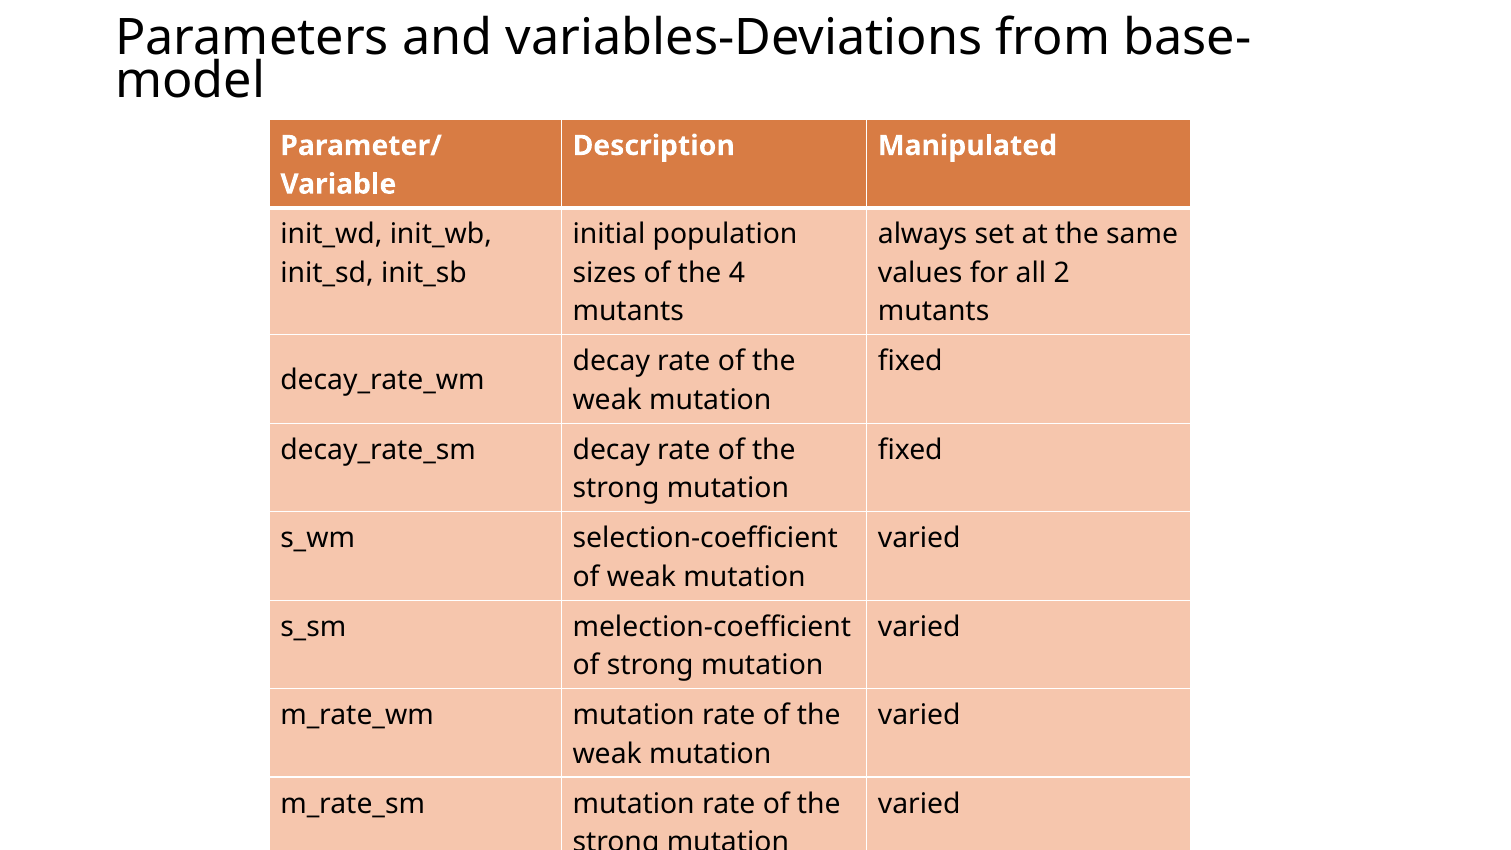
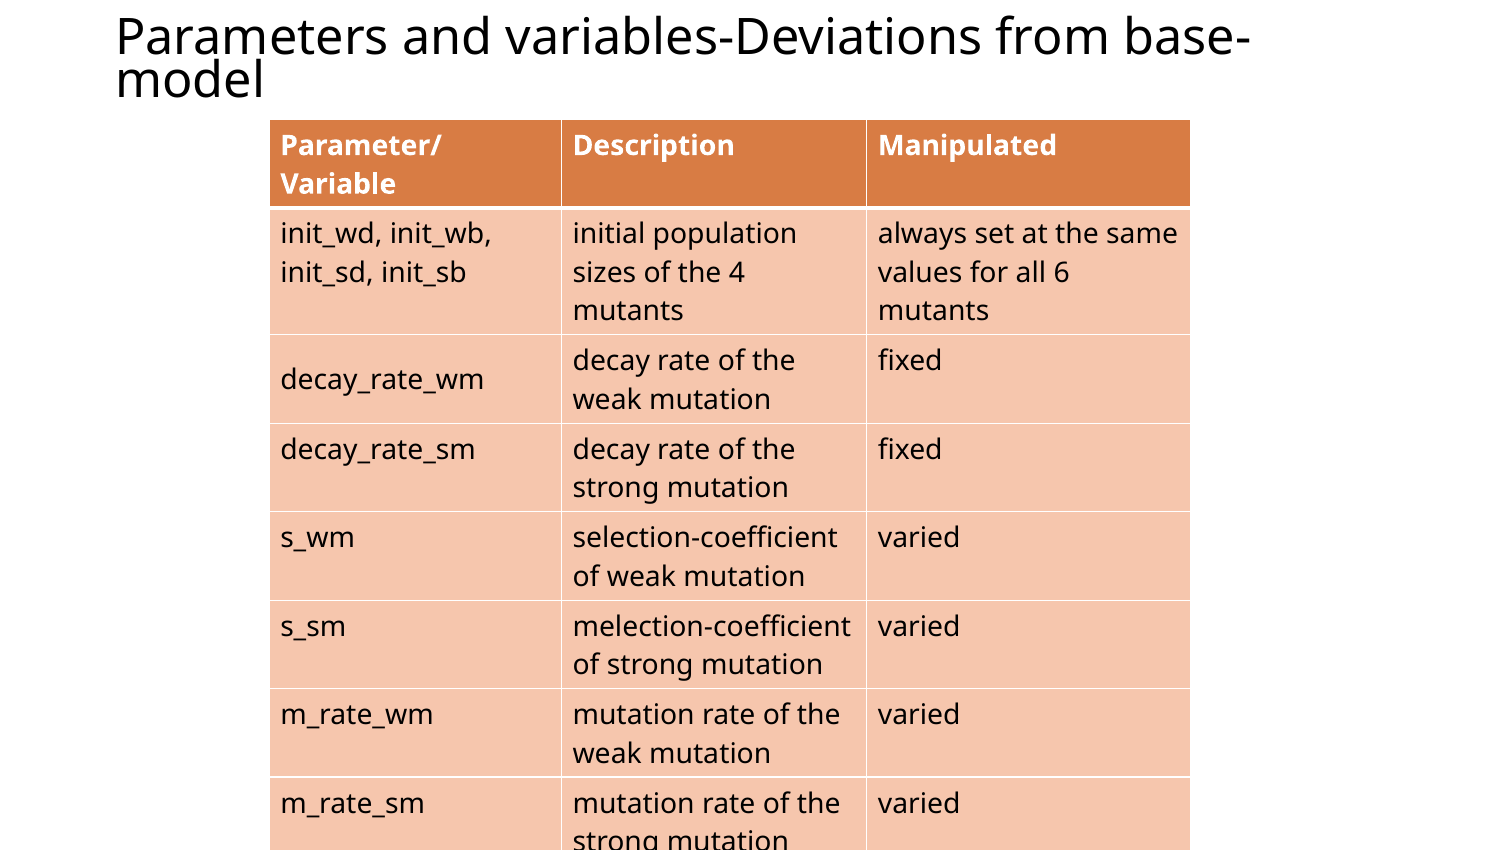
2: 2 -> 6
